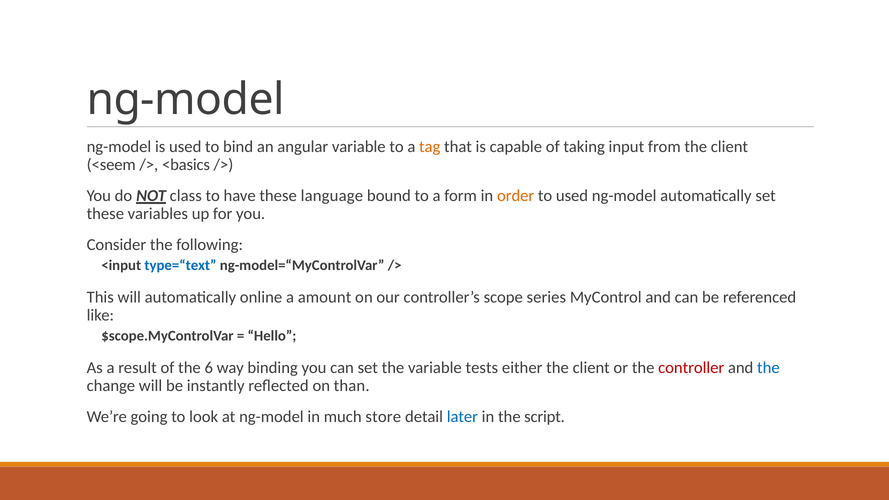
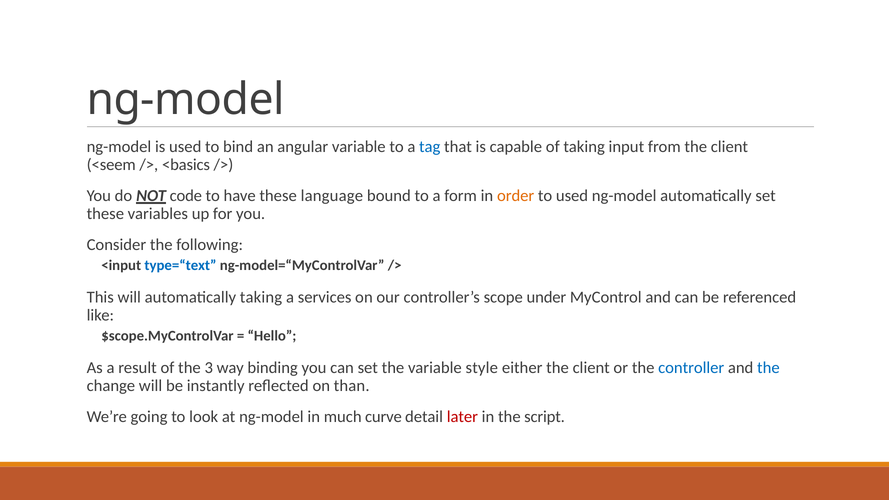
tag colour: orange -> blue
class: class -> code
automatically online: online -> taking
amount: amount -> services
series: series -> under
6: 6 -> 3
tests: tests -> style
controller colour: red -> blue
store: store -> curve
later colour: blue -> red
